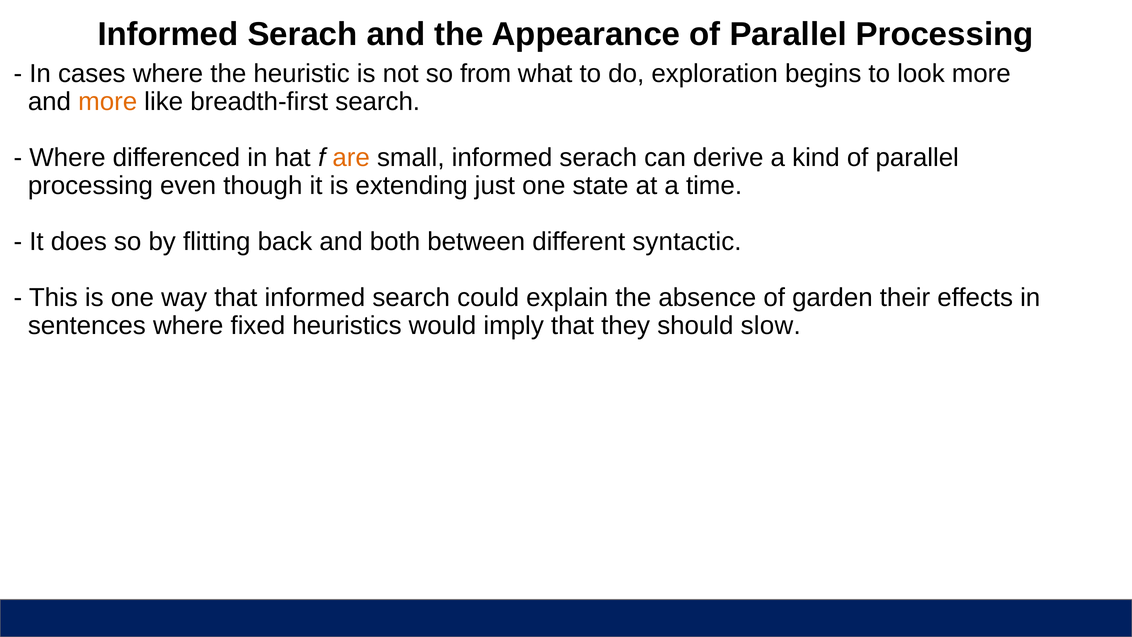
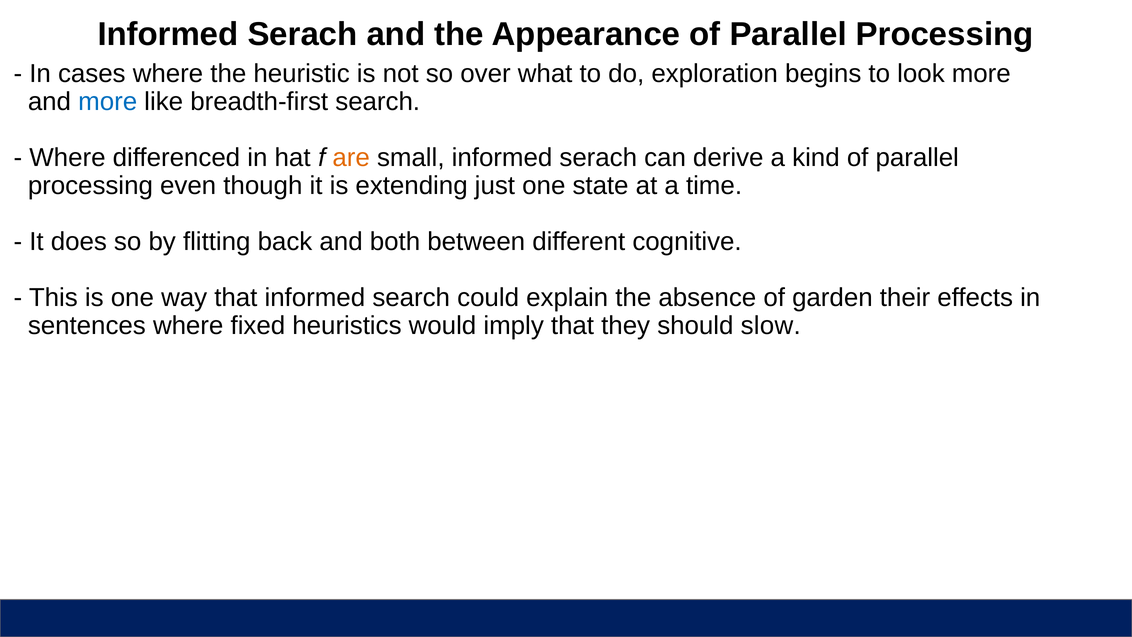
from: from -> over
more at (108, 102) colour: orange -> blue
syntactic: syntactic -> cognitive
